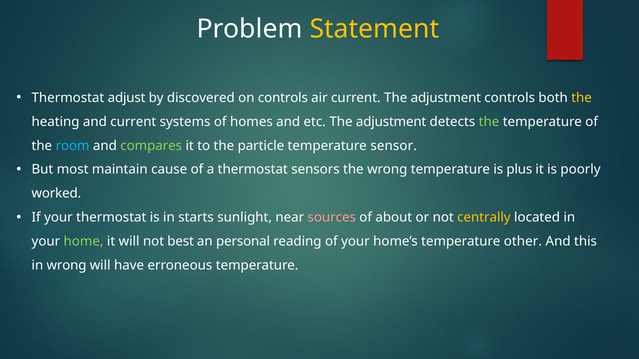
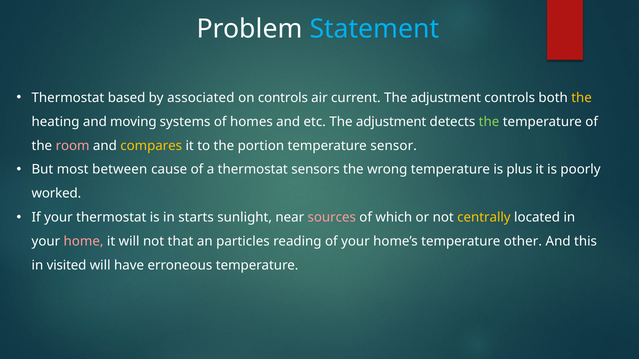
Statement colour: yellow -> light blue
adjust: adjust -> based
discovered: discovered -> associated
and current: current -> moving
room colour: light blue -> pink
compares colour: light green -> yellow
particle: particle -> portion
maintain: maintain -> between
about: about -> which
home colour: light green -> pink
best: best -> that
personal: personal -> particles
in wrong: wrong -> visited
